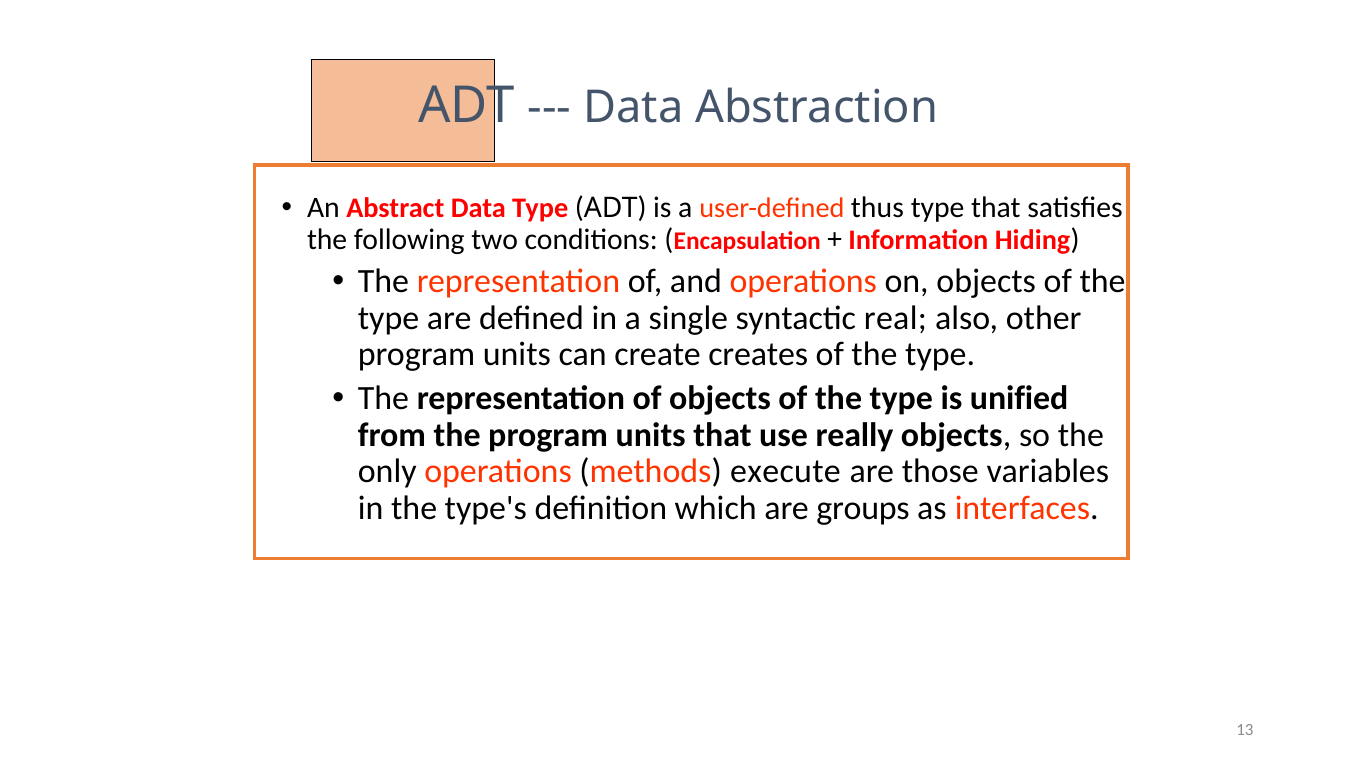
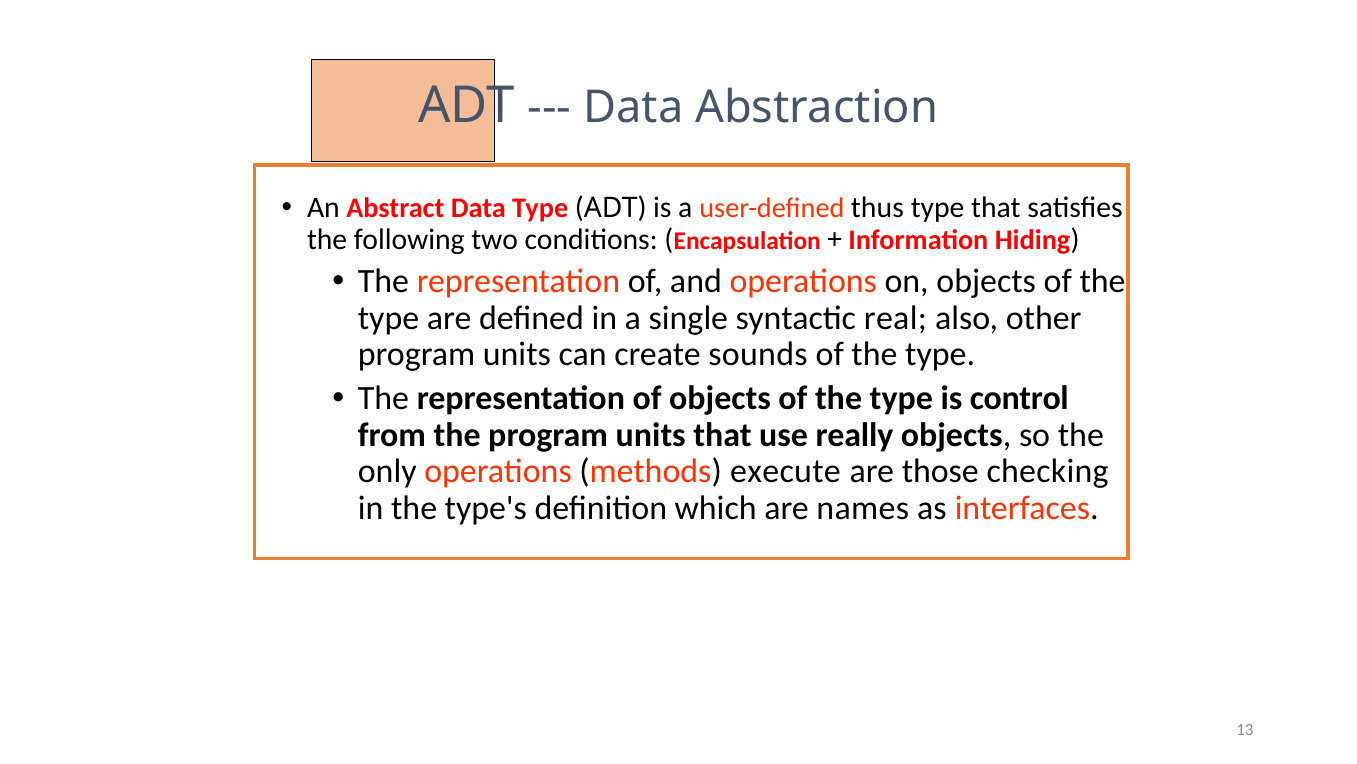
creates: creates -> sounds
unified: unified -> control
variables: variables -> checking
groups: groups -> names
